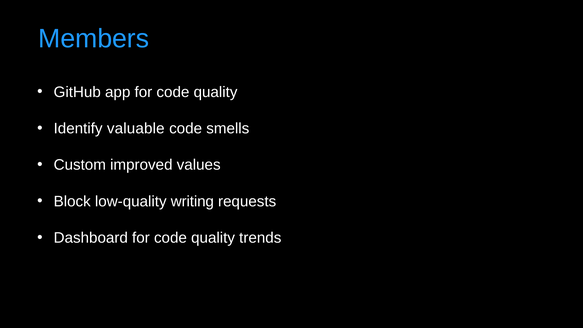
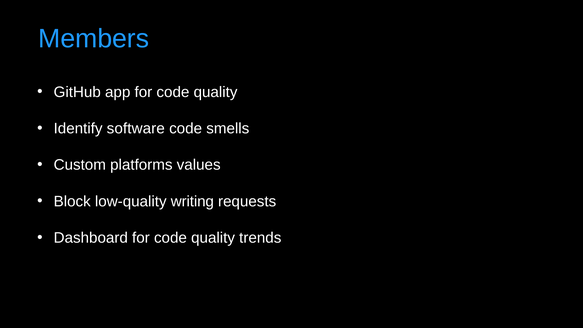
valuable: valuable -> software
improved: improved -> platforms
